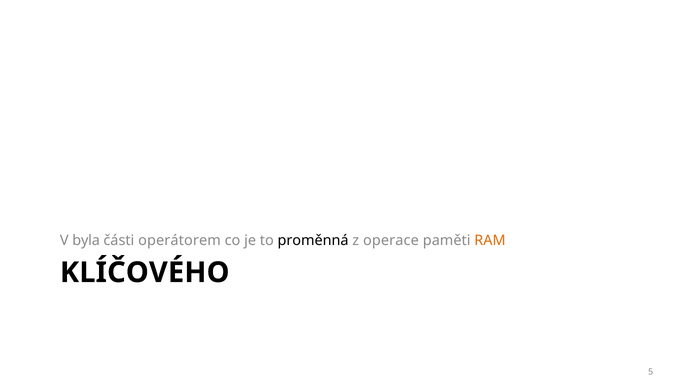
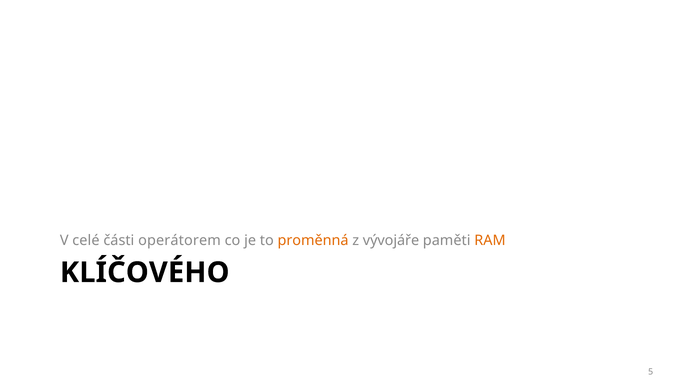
byla: byla -> celé
proměnná colour: black -> orange
operace: operace -> vývojáře
